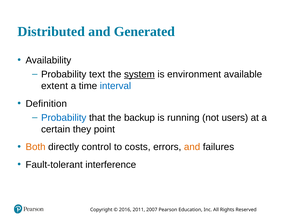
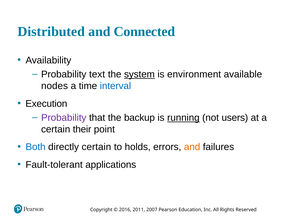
Generated: Generated -> Connected
extent: extent -> nodes
Definition: Definition -> Execution
Probability at (64, 118) colour: blue -> purple
running underline: none -> present
they: they -> their
Both colour: orange -> blue
directly control: control -> certain
costs: costs -> holds
interference: interference -> applications
